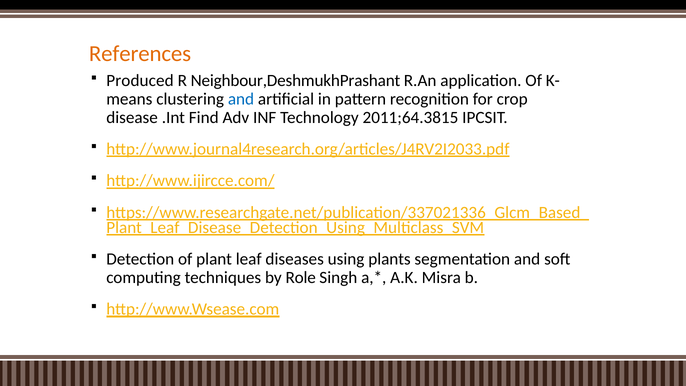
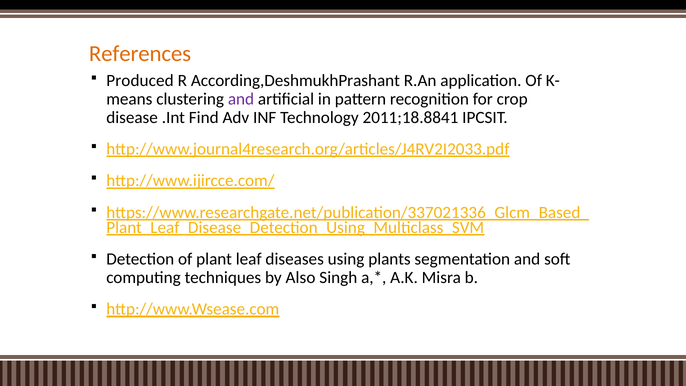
Neighbour,DeshmukhPrashant: Neighbour,DeshmukhPrashant -> According,DeshmukhPrashant
and at (241, 99) colour: blue -> purple
2011;64.3815: 2011;64.3815 -> 2011;18.8841
Role: Role -> Also
